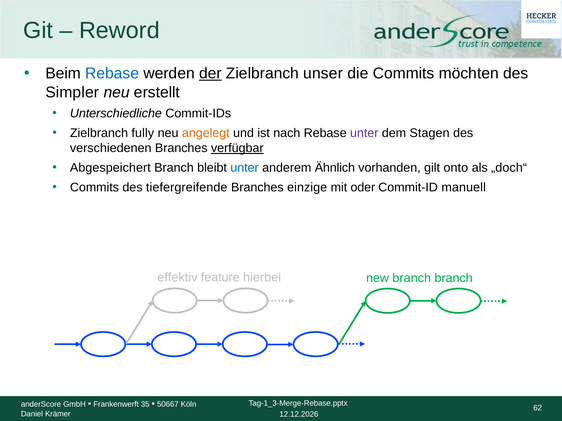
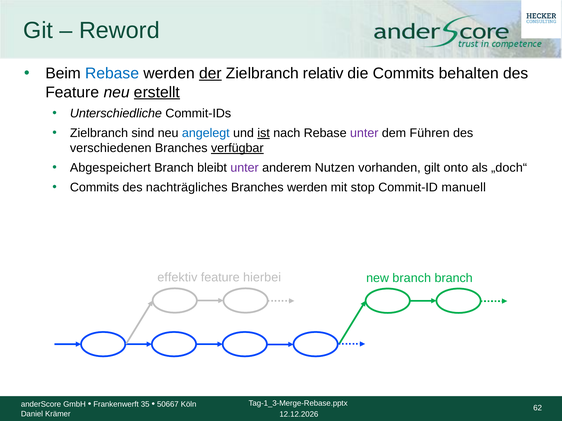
unser: unser -> relativ
möchten: möchten -> behalten
Simpler at (72, 92): Simpler -> Feature
erstellt underline: none -> present
fully: fully -> sind
angelegt colour: orange -> blue
ist underline: none -> present
Stagen: Stagen -> Führen
unter at (245, 168) colour: blue -> purple
Ähnlich: Ähnlich -> Nutzen
tiefergreifende: tiefergreifende -> nachträgliches
Branches einzige: einzige -> werden
oder: oder -> stop
